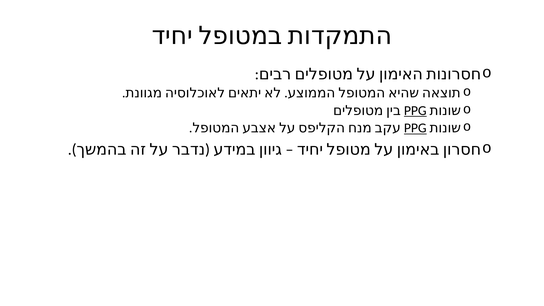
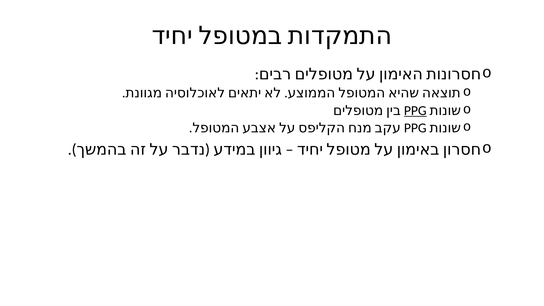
PPG at (415, 128) underline: present -> none
